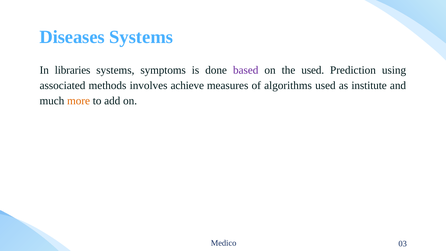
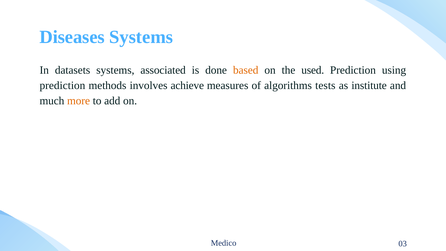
libraries: libraries -> datasets
symptoms: symptoms -> associated
based colour: purple -> orange
associated at (62, 86): associated -> prediction
algorithms used: used -> tests
